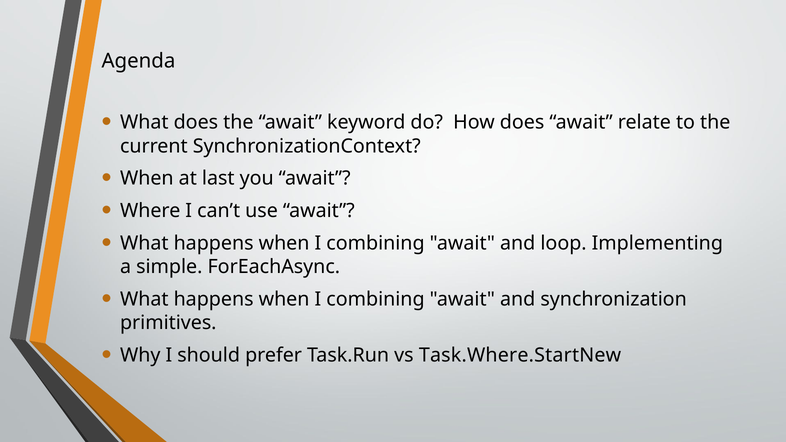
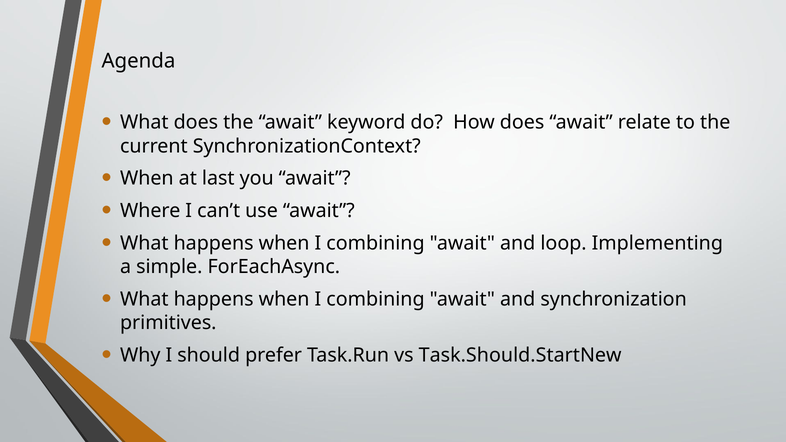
Task.Where.StartNew: Task.Where.StartNew -> Task.Should.StartNew
